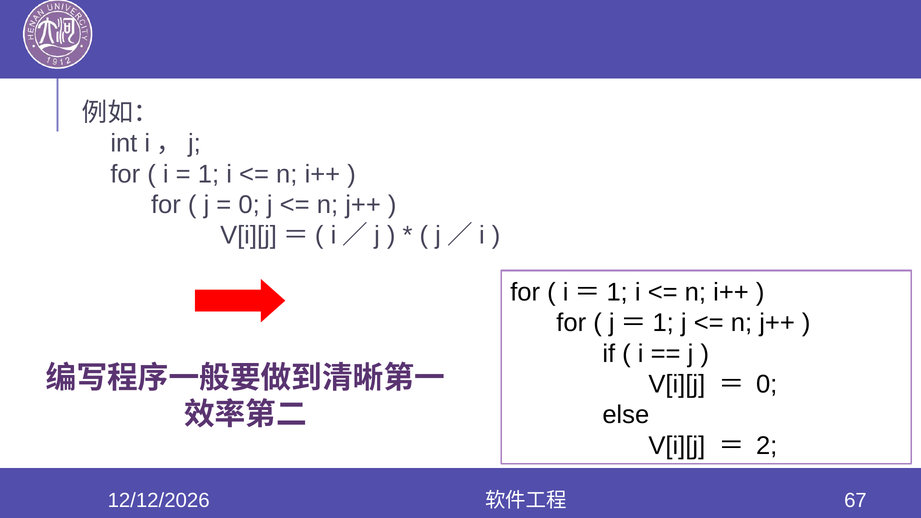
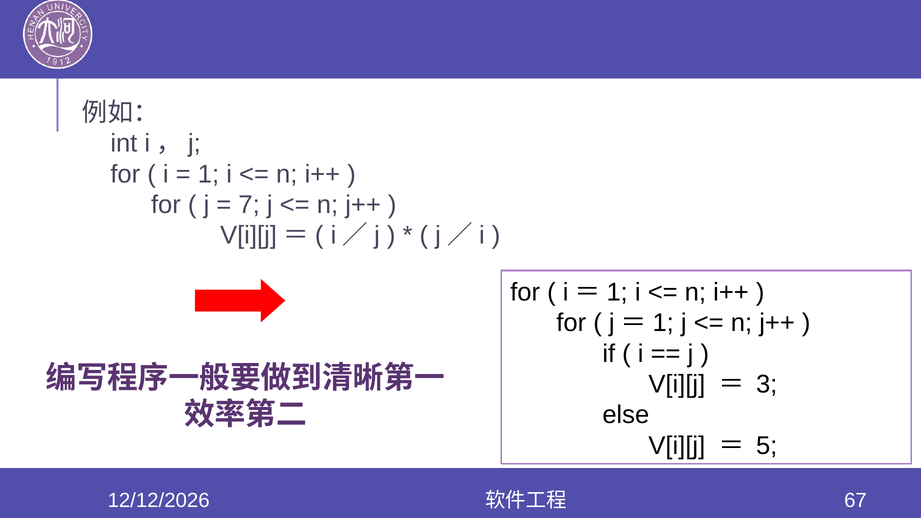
0 at (249, 205): 0 -> 7
0 at (767, 384): 0 -> 3
2: 2 -> 5
